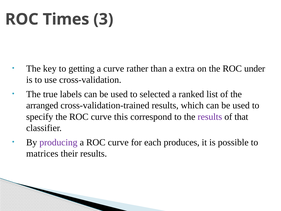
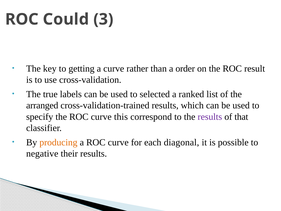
Times: Times -> Could
extra: extra -> order
under: under -> result
producing colour: purple -> orange
produces: produces -> diagonal
matrices: matrices -> negative
